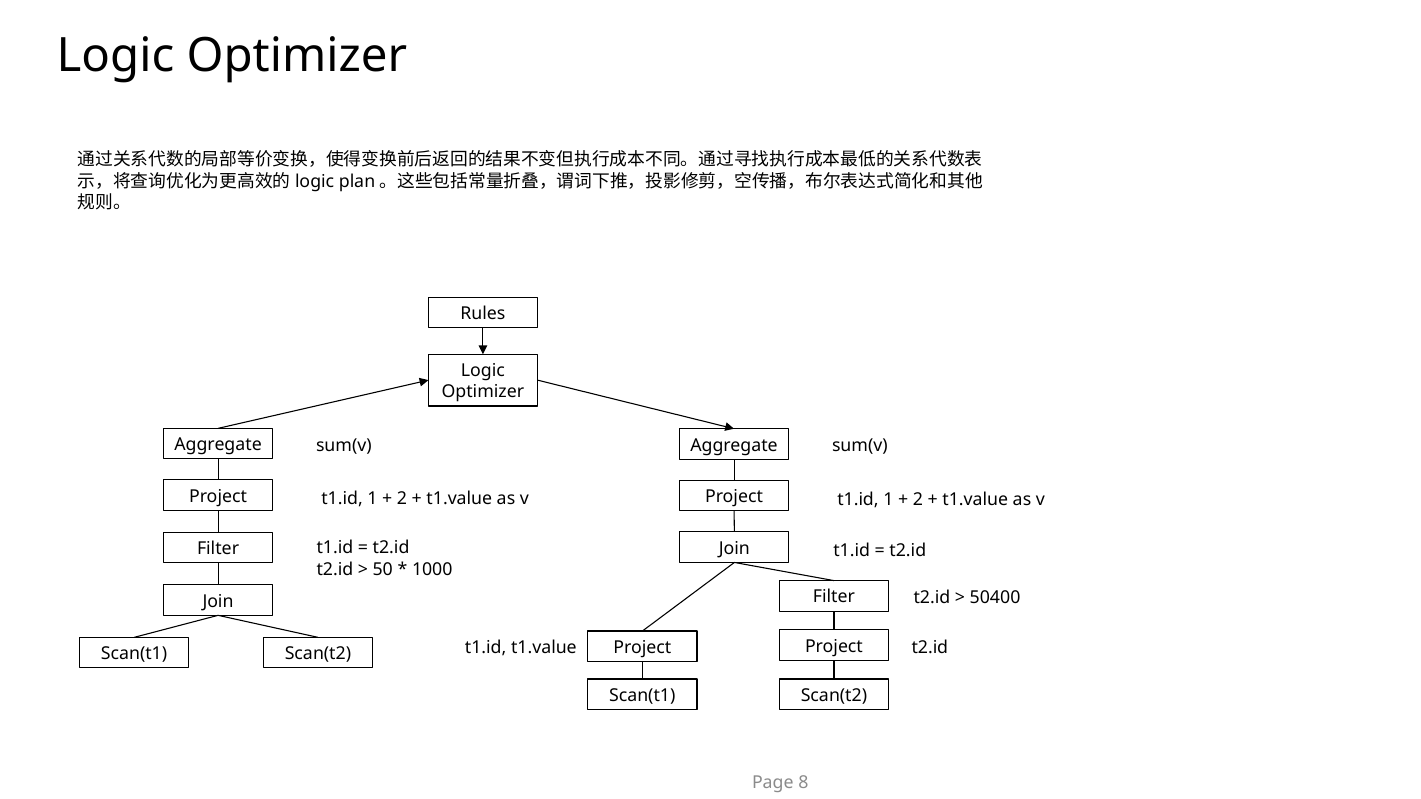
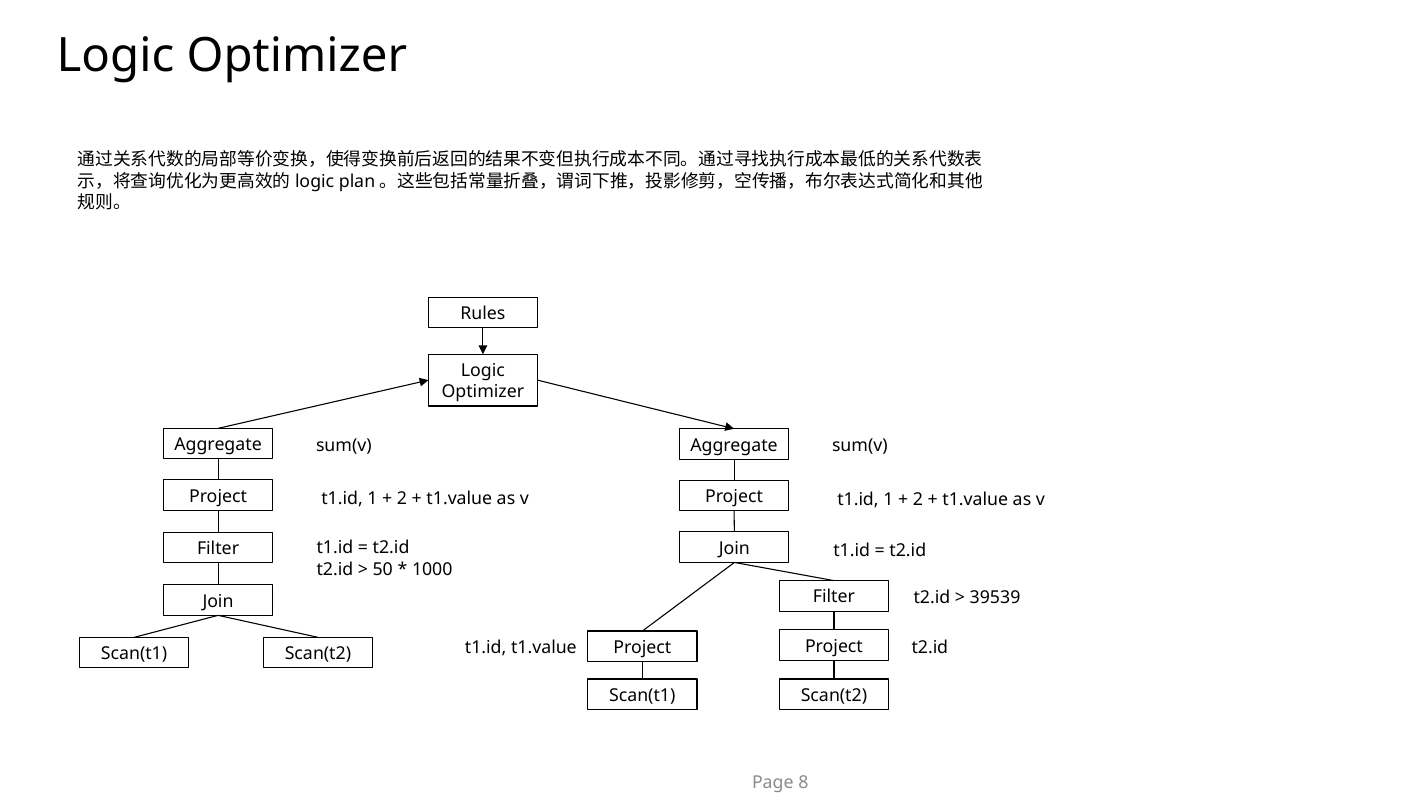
50400: 50400 -> 39539
